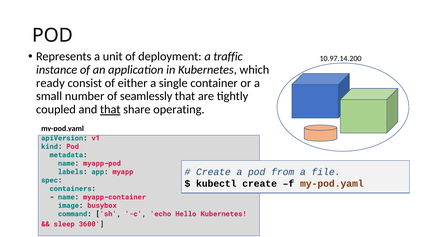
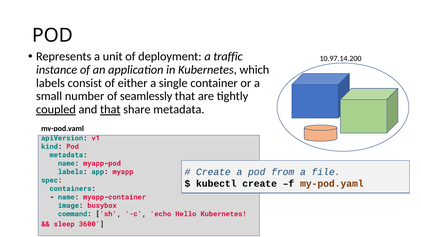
ready at (50, 83): ready -> labels
coupled underline: none -> present
share operating: operating -> metadata
